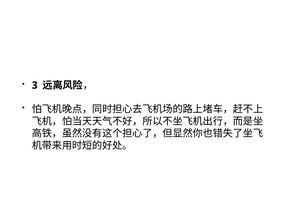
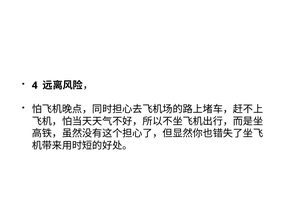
3: 3 -> 4
